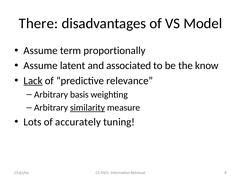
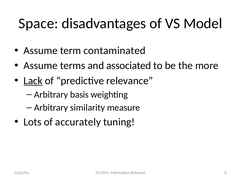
There: There -> Space
proportionally: proportionally -> contaminated
latent: latent -> terms
know: know -> more
similarity underline: present -> none
